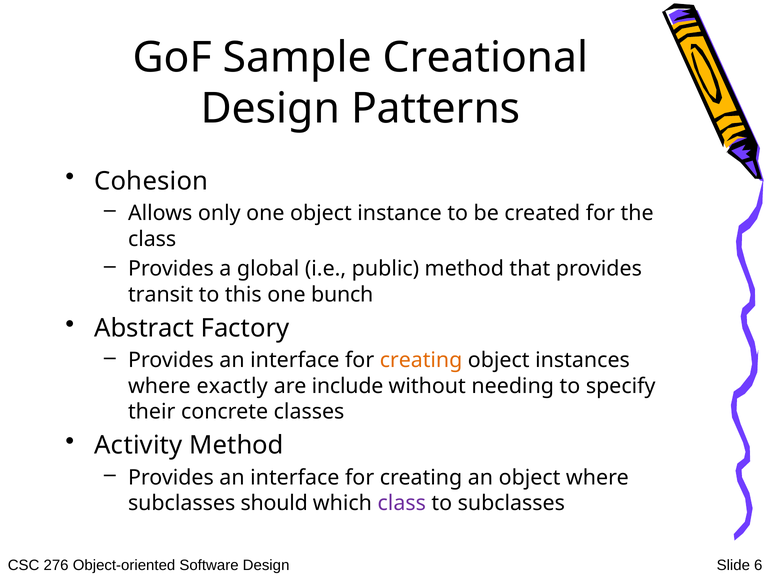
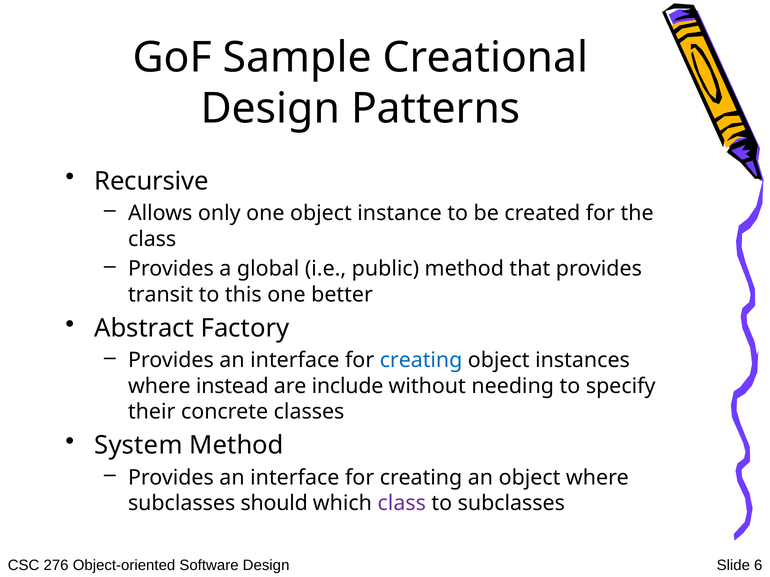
Cohesion: Cohesion -> Recursive
bunch: bunch -> better
creating at (421, 361) colour: orange -> blue
exactly: exactly -> instead
Activity: Activity -> System
